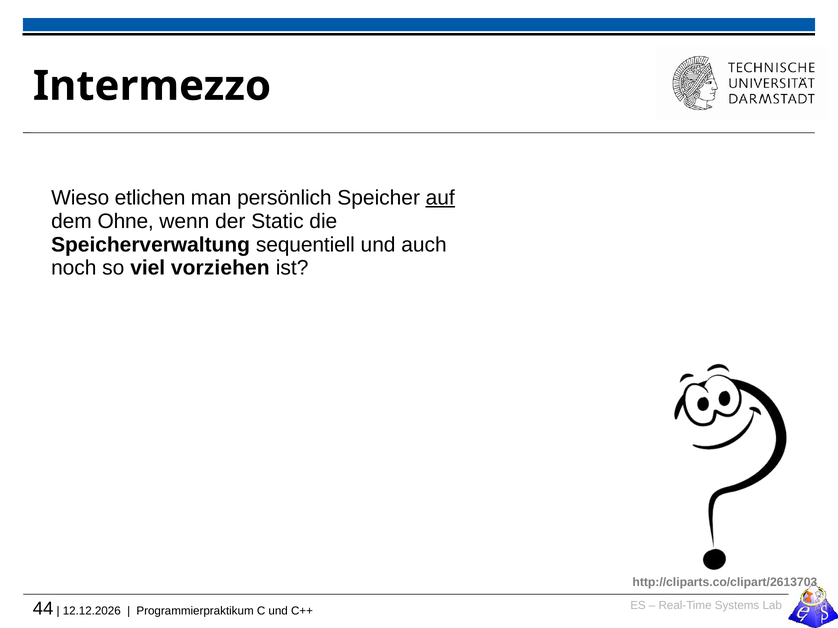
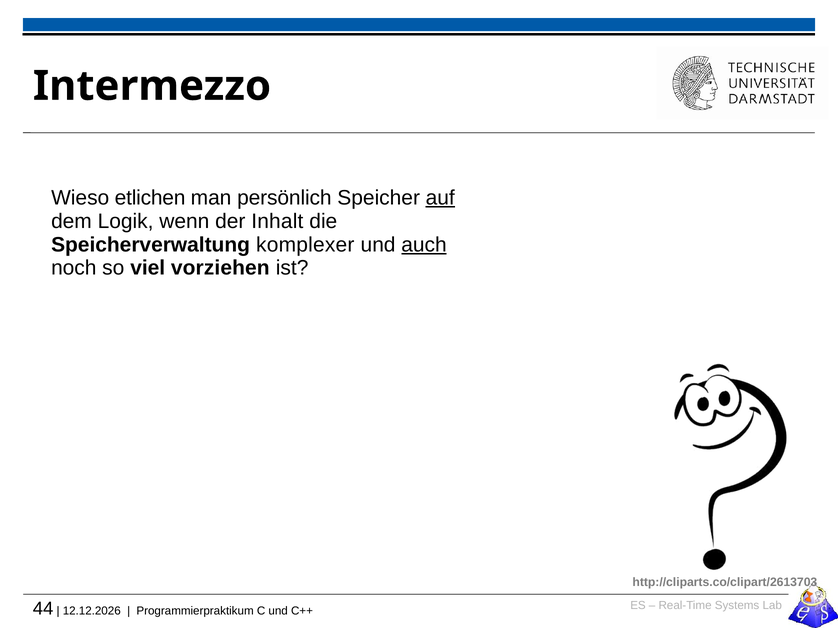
Ohne: Ohne -> Logik
Static: Static -> Inhalt
sequentiell: sequentiell -> komplexer
auch underline: none -> present
